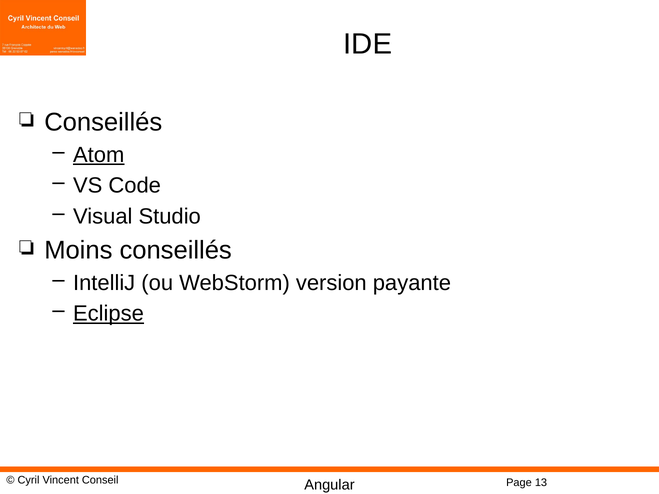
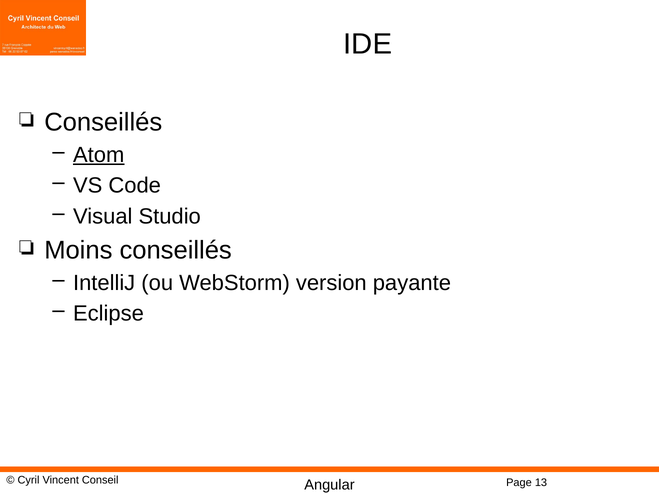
Eclipse underline: present -> none
